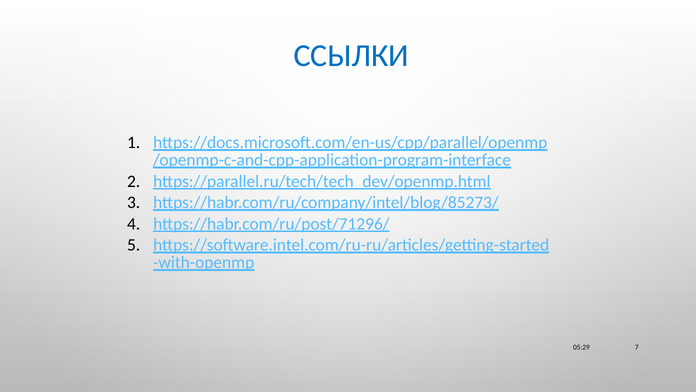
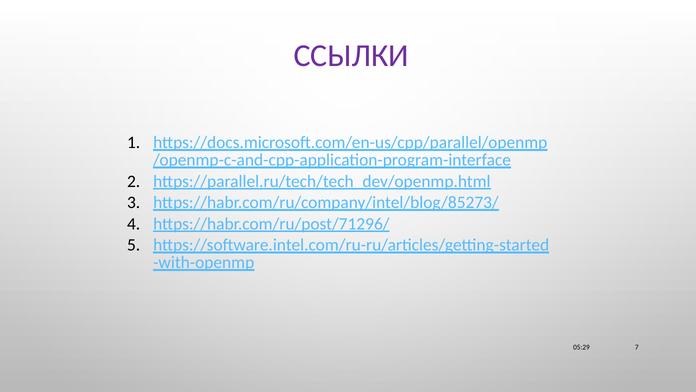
ССЫЛКИ colour: blue -> purple
